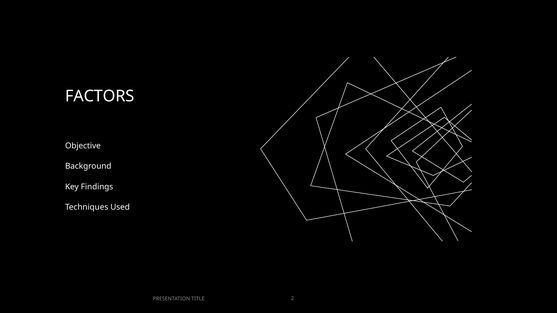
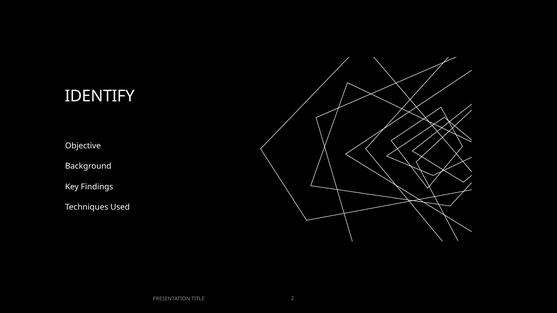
FACTORS: FACTORS -> IDENTIFY
